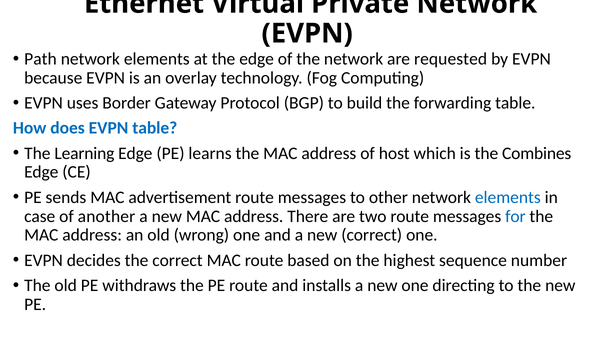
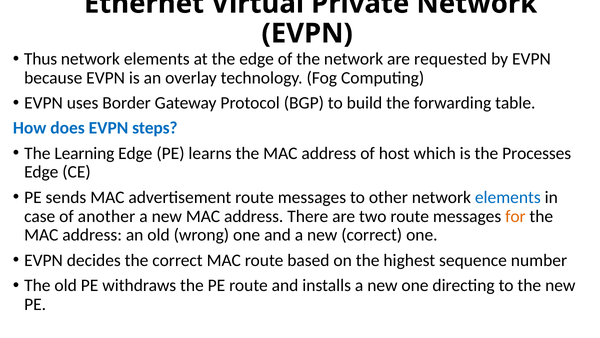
Path: Path -> Thus
EVPN table: table -> steps
Combines: Combines -> Processes
for colour: blue -> orange
